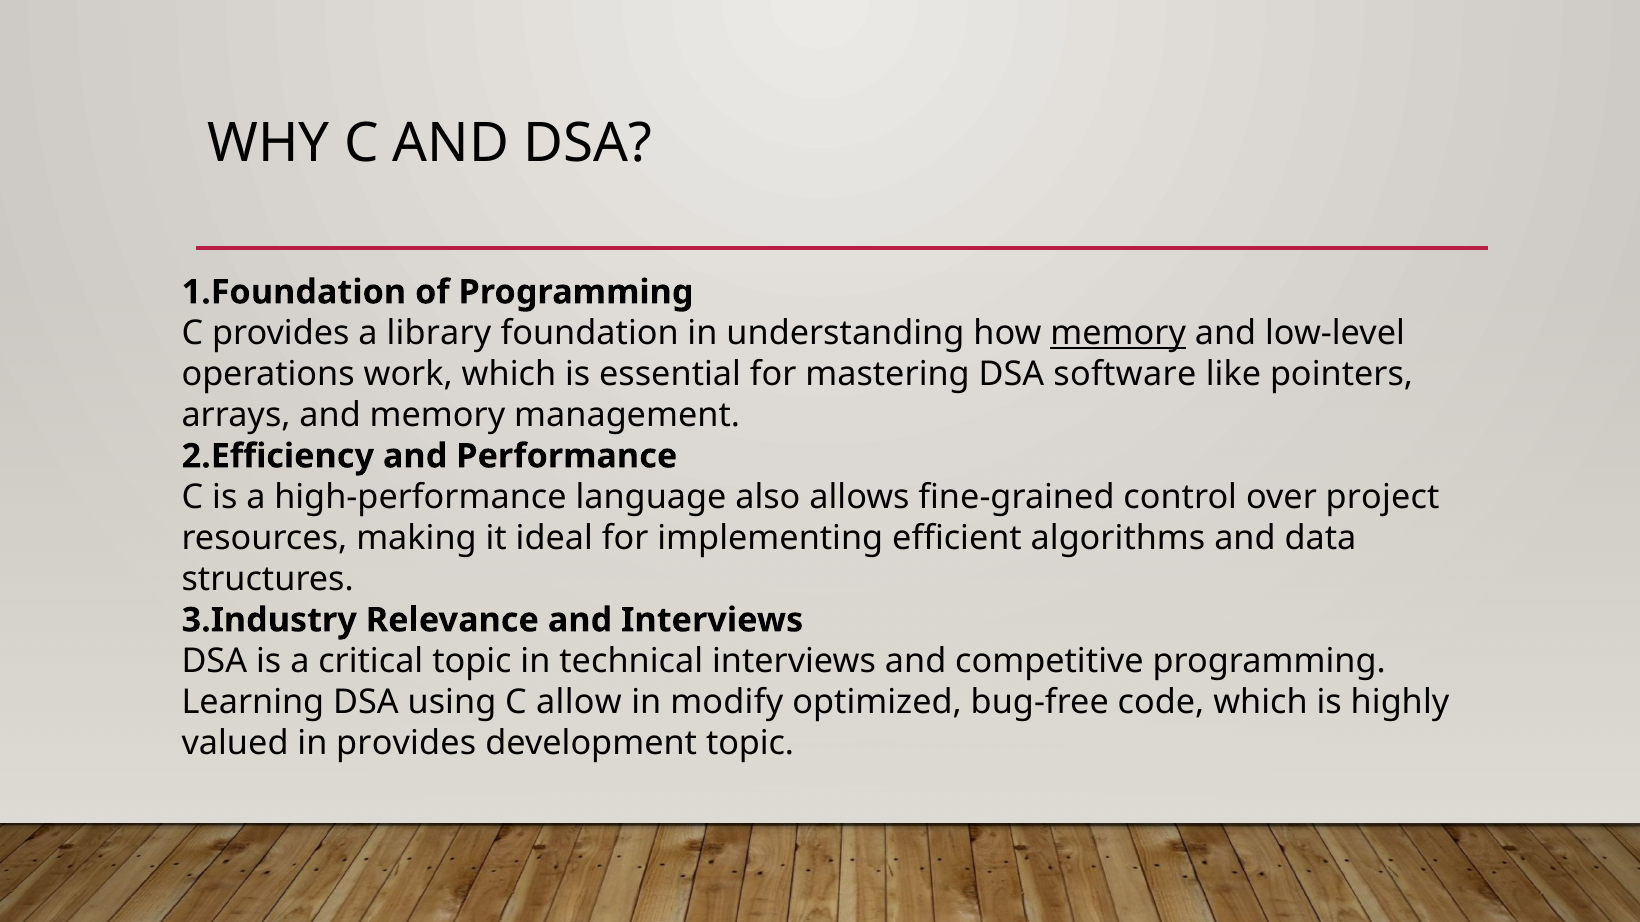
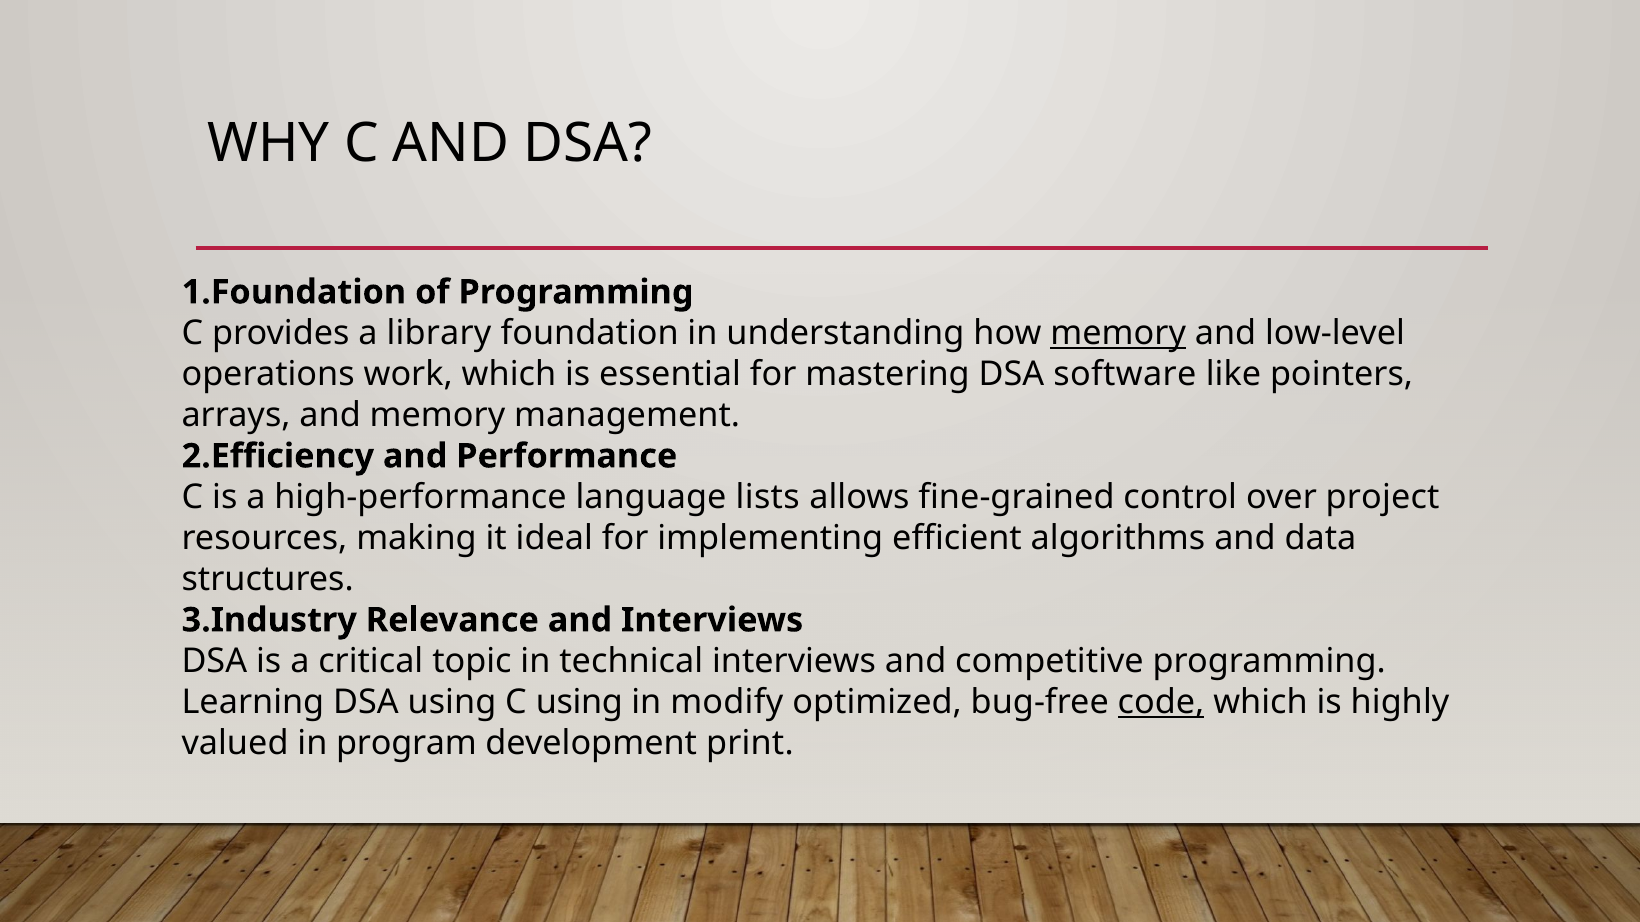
also: also -> lists
C allow: allow -> using
code underline: none -> present
in provides: provides -> program
development topic: topic -> print
